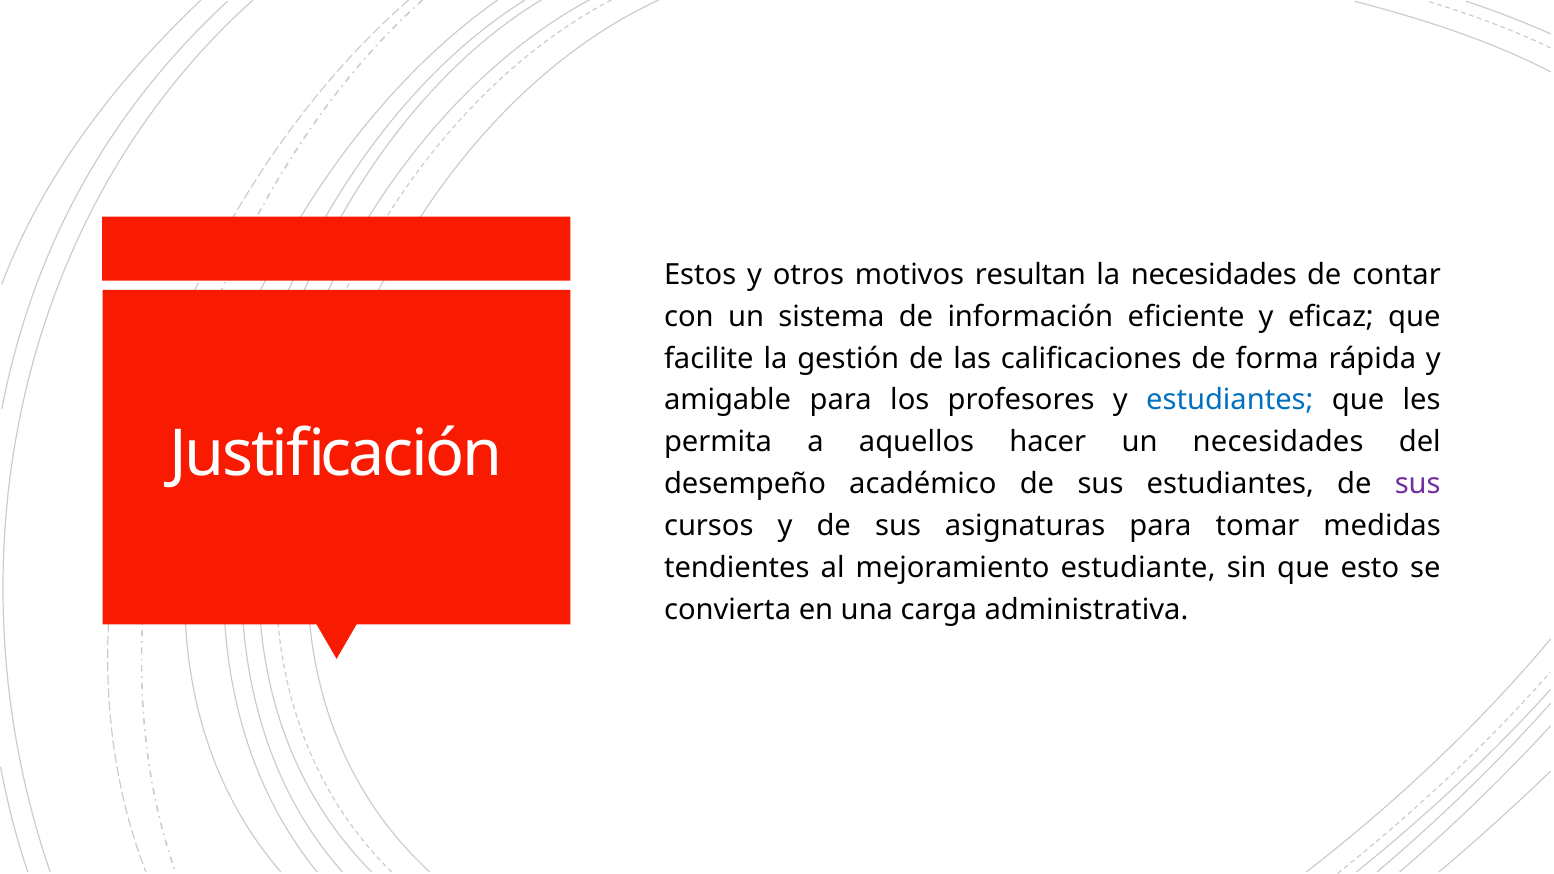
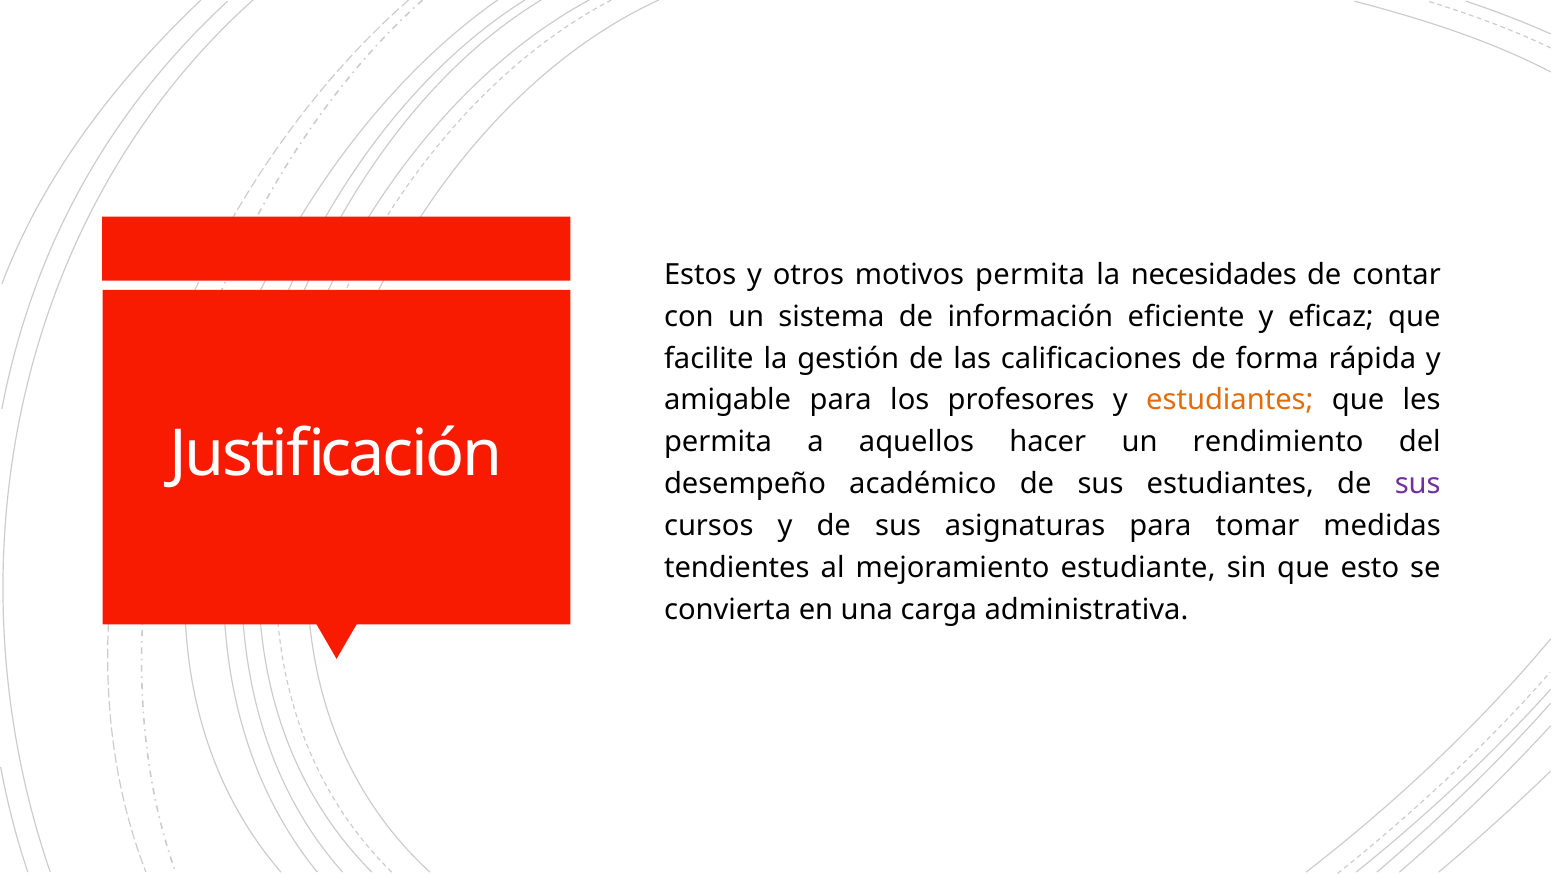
motivos resultan: resultan -> permita
estudiantes at (1230, 400) colour: blue -> orange
un necesidades: necesidades -> rendimiento
